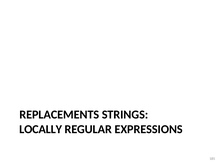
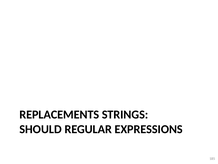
LOCALLY: LOCALLY -> SHOULD
